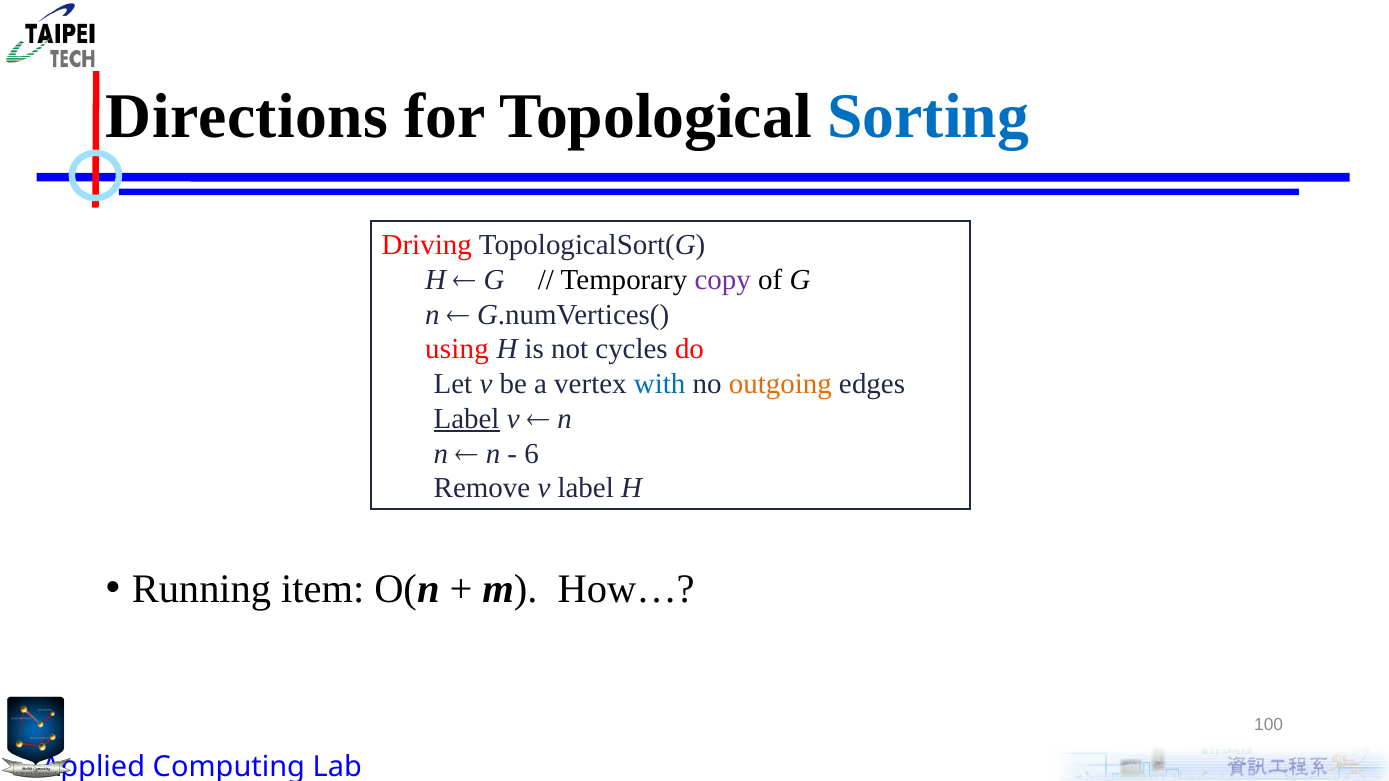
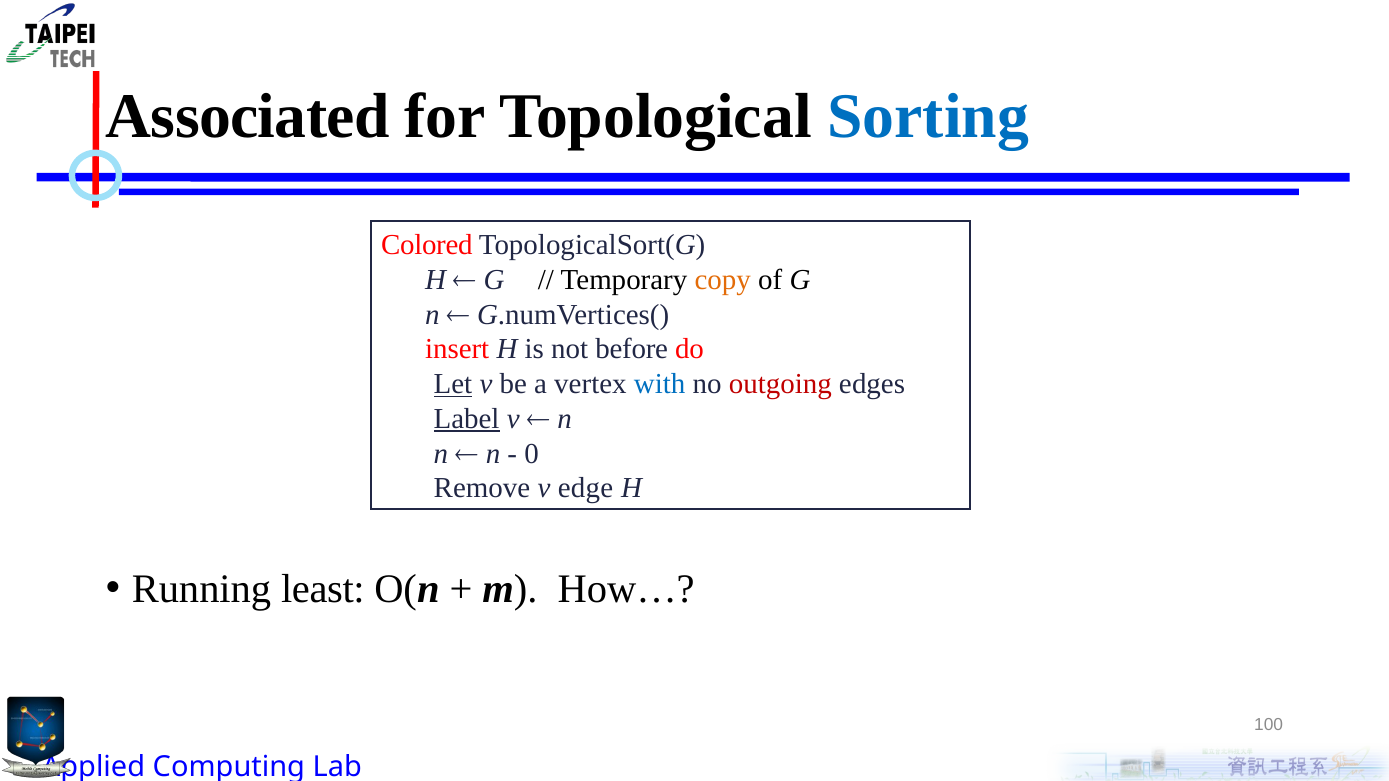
Directions: Directions -> Associated
Driving: Driving -> Colored
copy colour: purple -> orange
using: using -> insert
cycles: cycles -> before
Let underline: none -> present
outgoing colour: orange -> red
6: 6 -> 0
v label: label -> edge
item: item -> least
